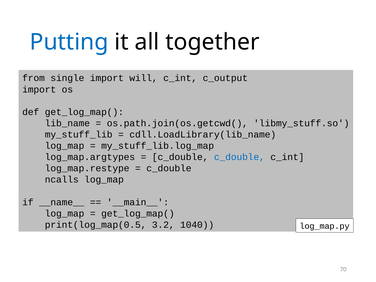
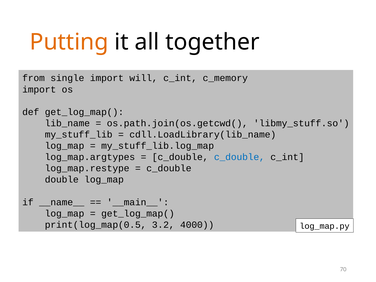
Putting colour: blue -> orange
c_output: c_output -> c_memory
ncalls: ncalls -> double
1040: 1040 -> 4000
